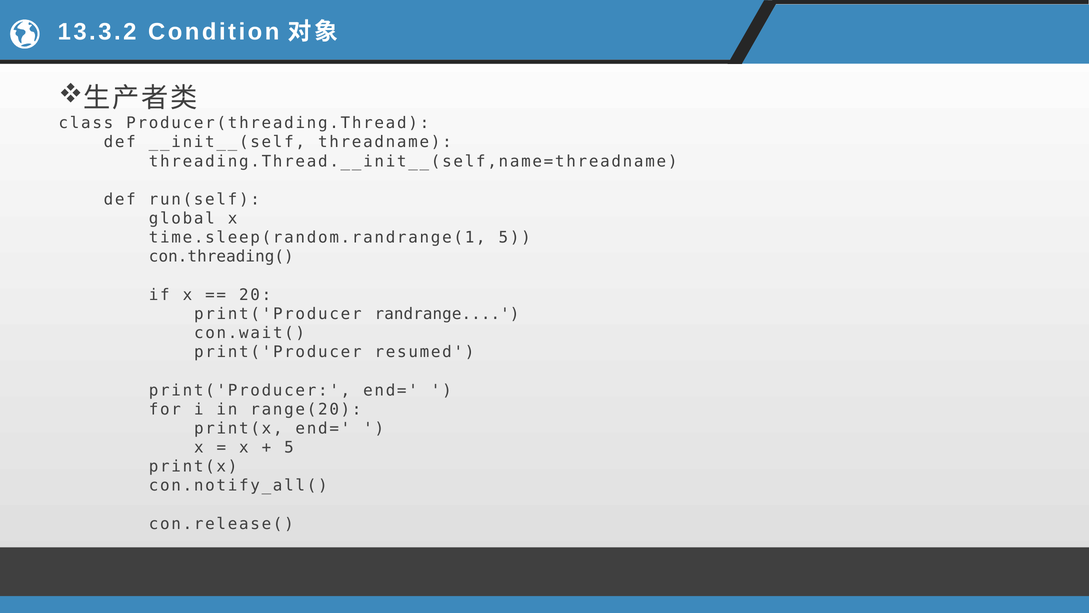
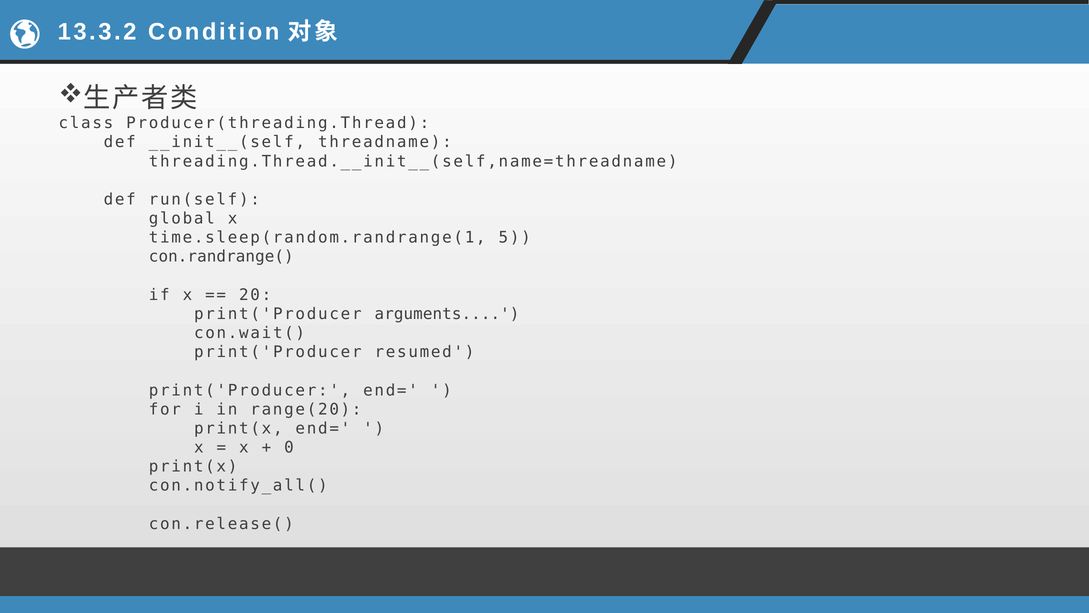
con.threading(: con.threading( -> con.randrange(
randrange: randrange -> arguments
5 at (289, 447): 5 -> 0
